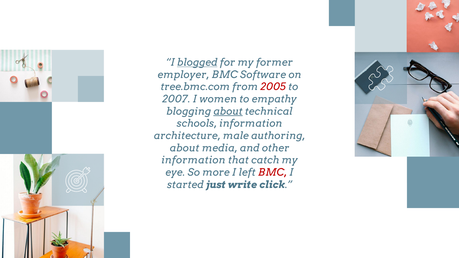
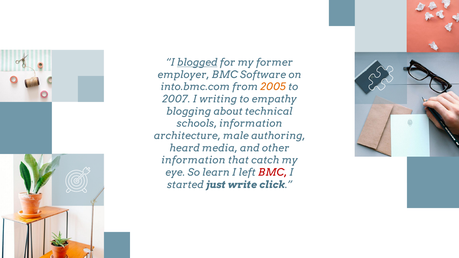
tree.bmc.com: tree.bmc.com -> into.bmc.com
2005 colour: red -> orange
women: women -> writing
about at (228, 111) underline: present -> none
about at (184, 148): about -> heard
more: more -> learn
